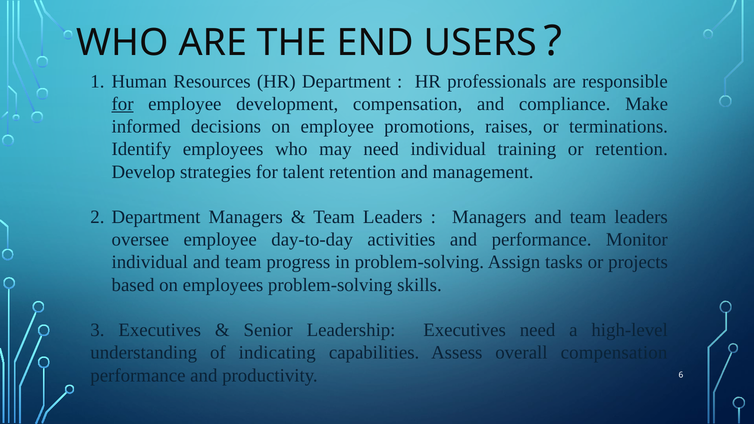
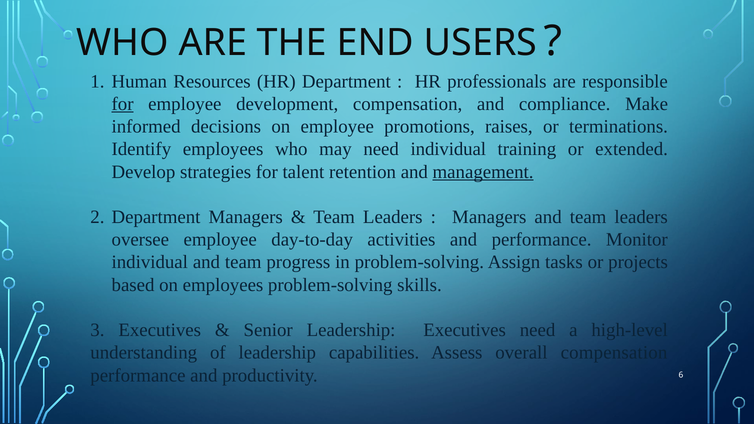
or retention: retention -> extended
management underline: none -> present
of indicating: indicating -> leadership
